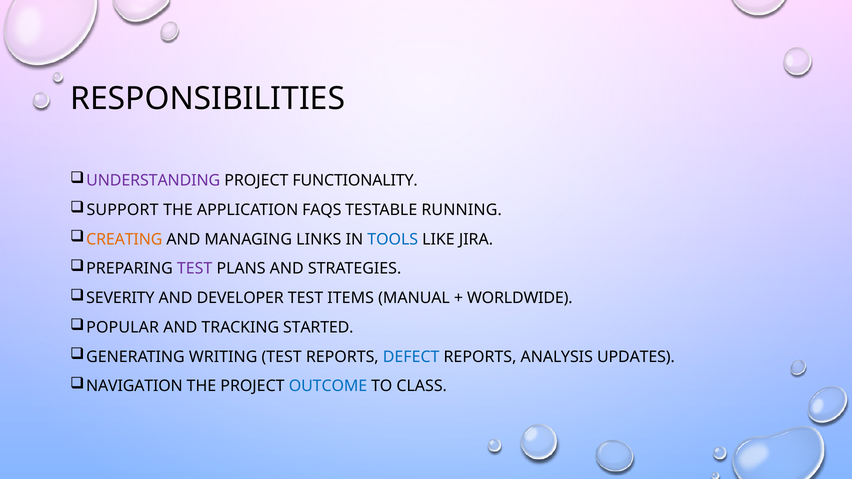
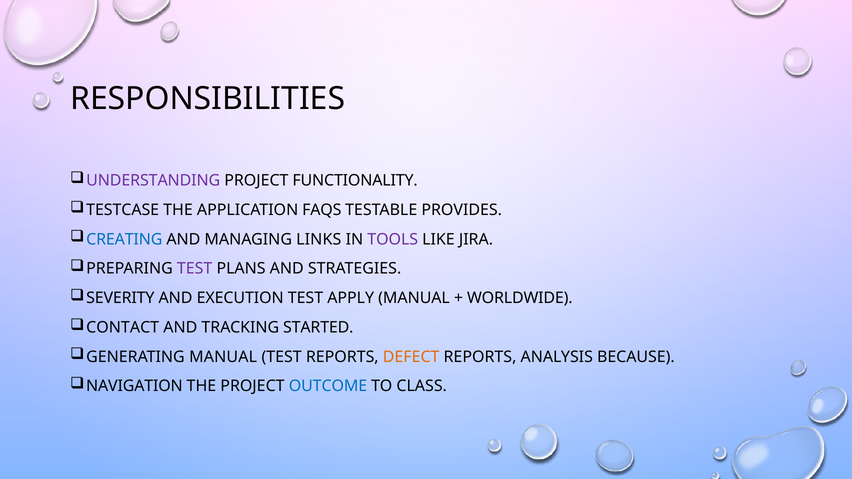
SUPPORT: SUPPORT -> TESTCASE
RUNNING: RUNNING -> PROVIDES
CREATING colour: orange -> blue
TOOLS colour: blue -> purple
DEVELOPER: DEVELOPER -> EXECUTION
ITEMS: ITEMS -> APPLY
POPULAR: POPULAR -> CONTACT
GENERATING WRITING: WRITING -> MANUAL
DEFECT colour: blue -> orange
UPDATES: UPDATES -> BECAUSE
